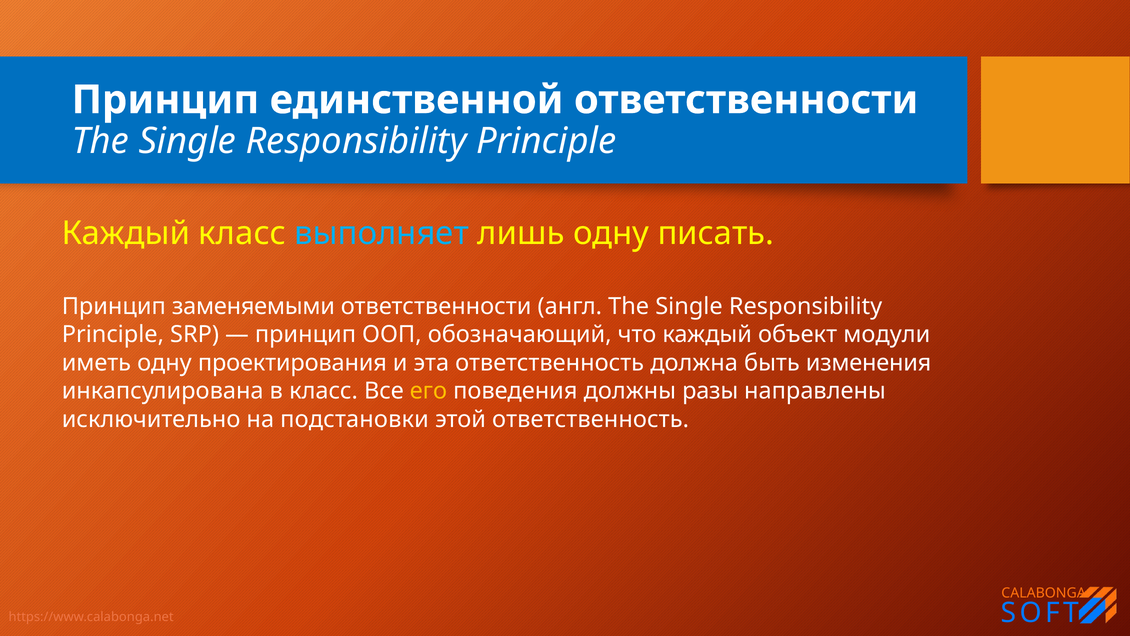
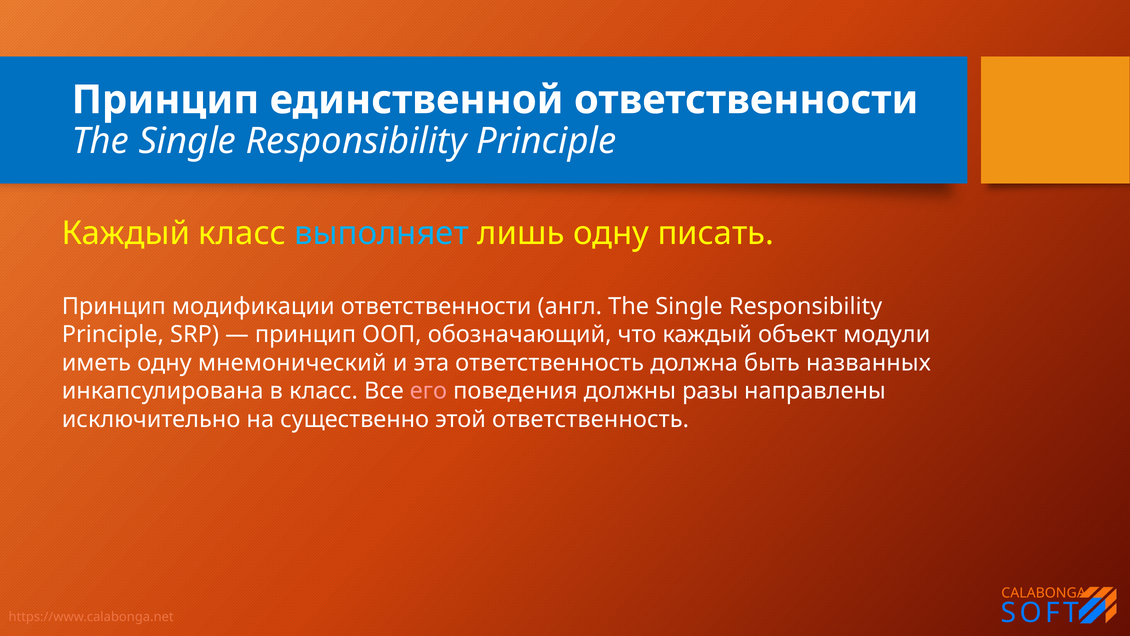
заменяемыми: заменяемыми -> модификации
проектирования: проектирования -> мнемонический
изменения: изменения -> названных
его colour: yellow -> pink
подстановки: подстановки -> существенно
